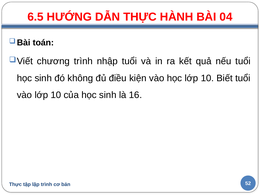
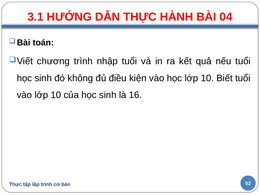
6.5: 6.5 -> 3.1
